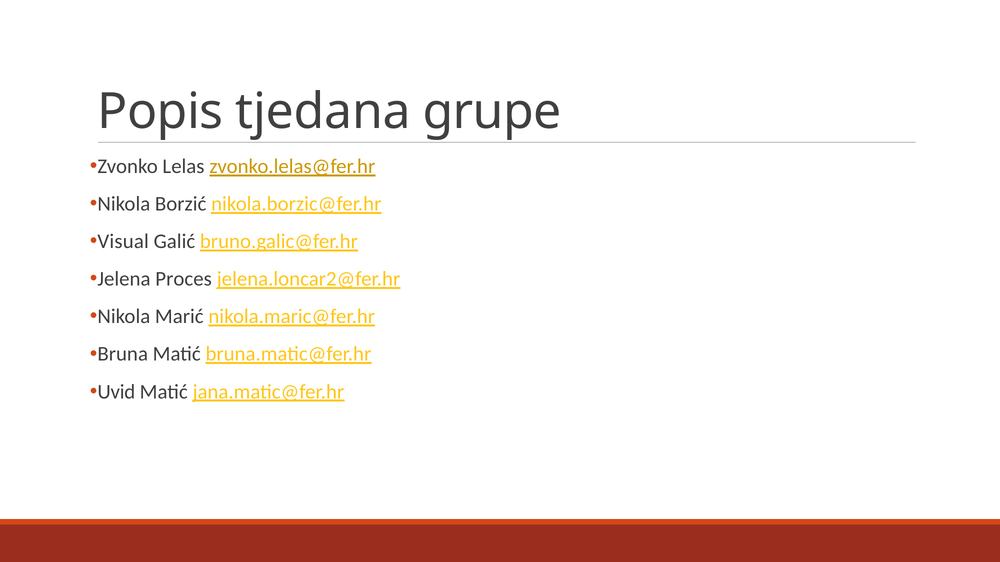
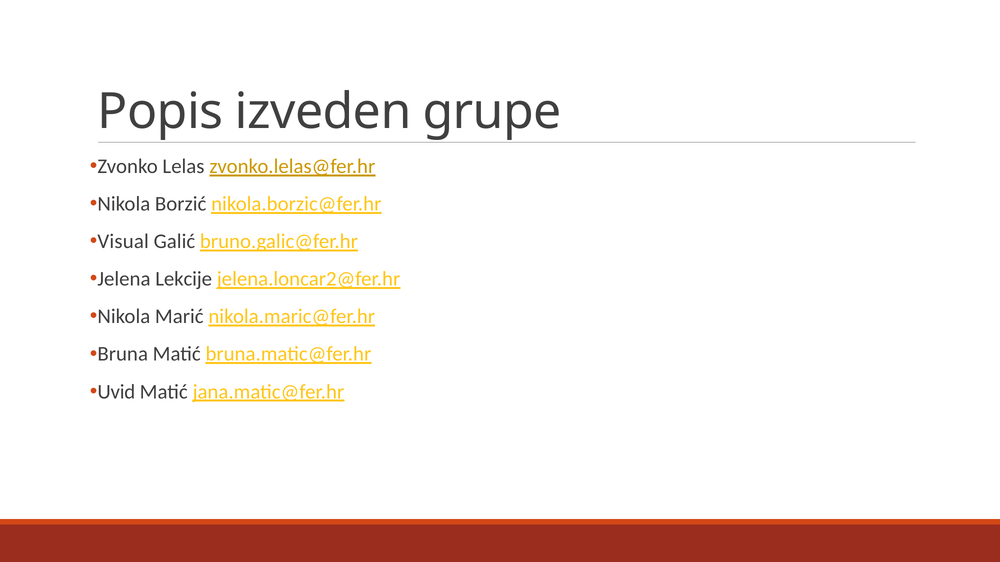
tjedana: tjedana -> izveden
Proces: Proces -> Lekcije
